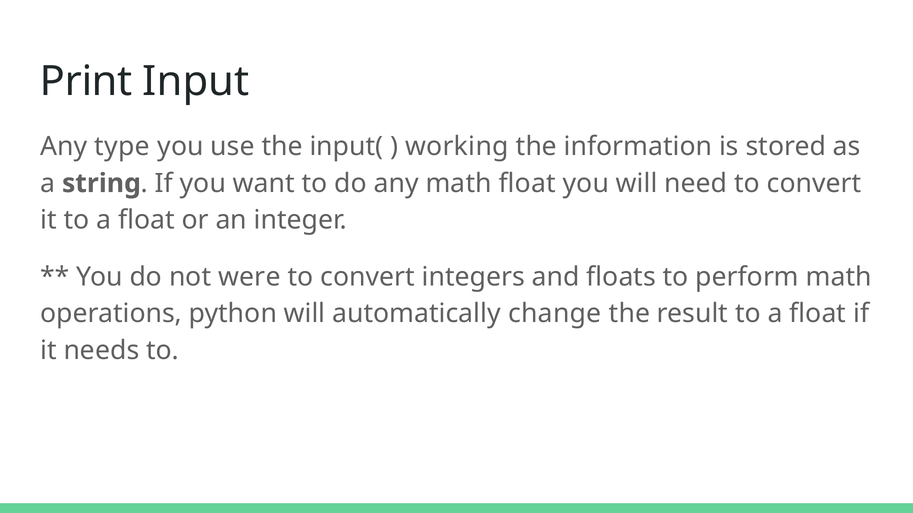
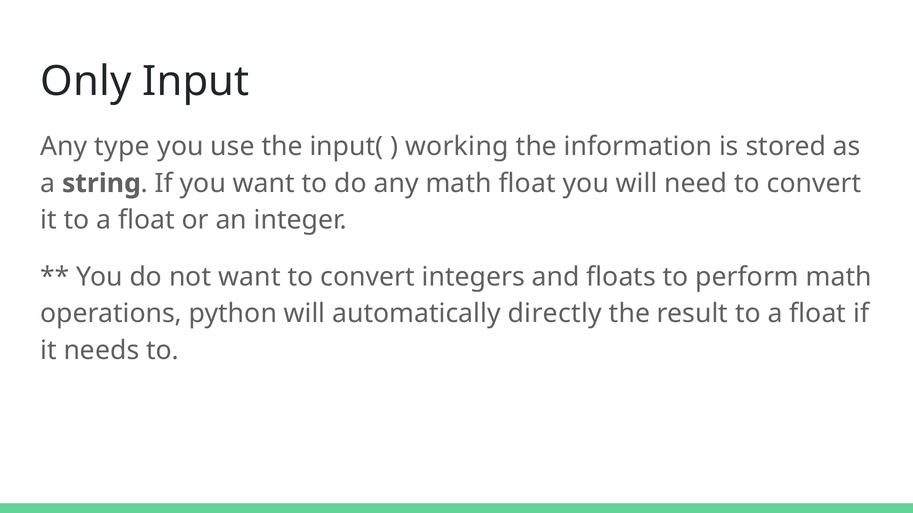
Print: Print -> Only
not were: were -> want
change: change -> directly
